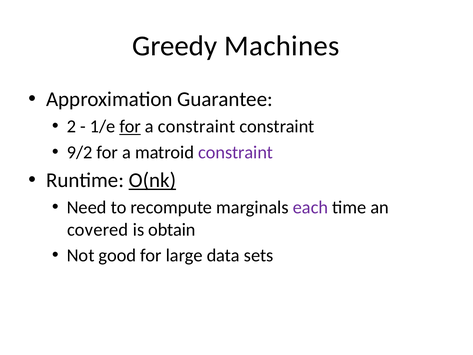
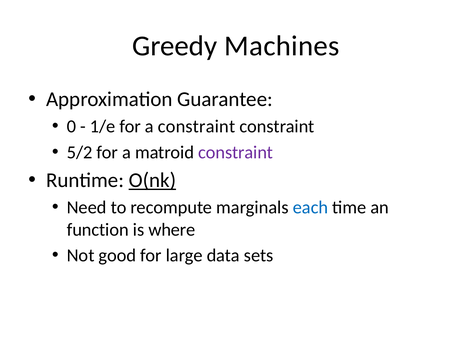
2: 2 -> 0
for at (130, 126) underline: present -> none
9/2: 9/2 -> 5/2
each colour: purple -> blue
covered: covered -> function
obtain: obtain -> where
